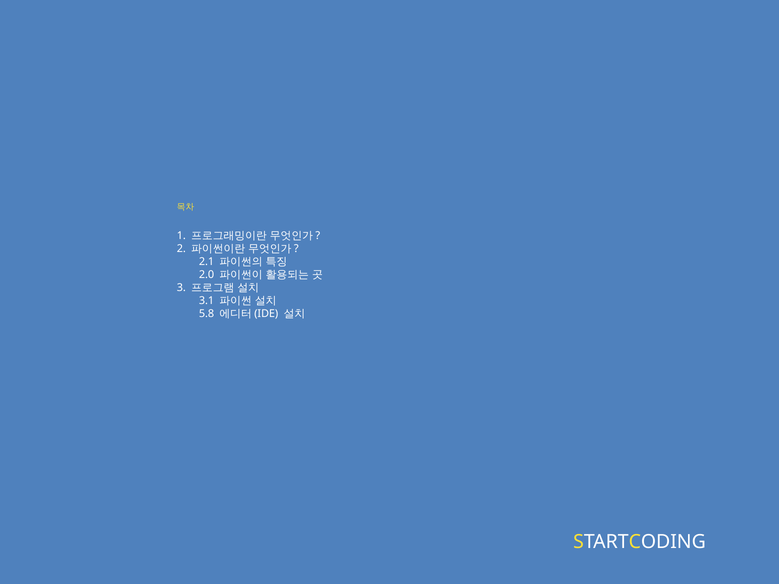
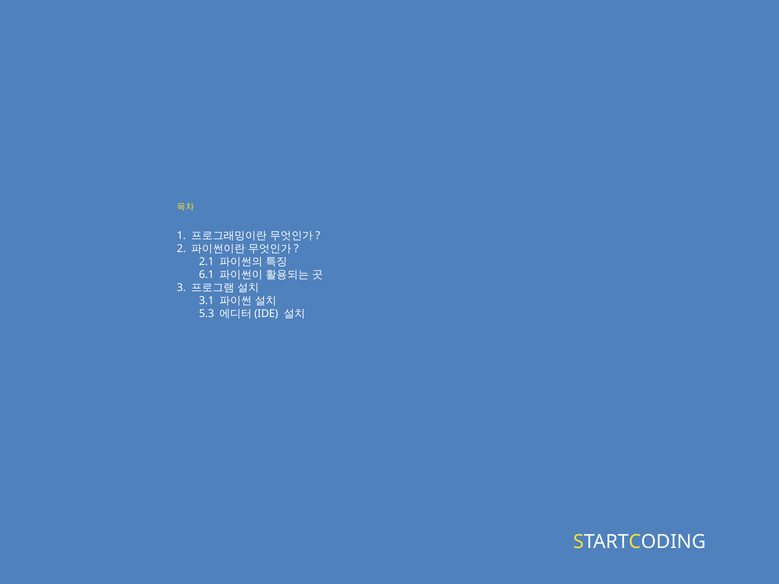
2.0: 2.0 -> 6.1
5.8: 5.8 -> 5.3
